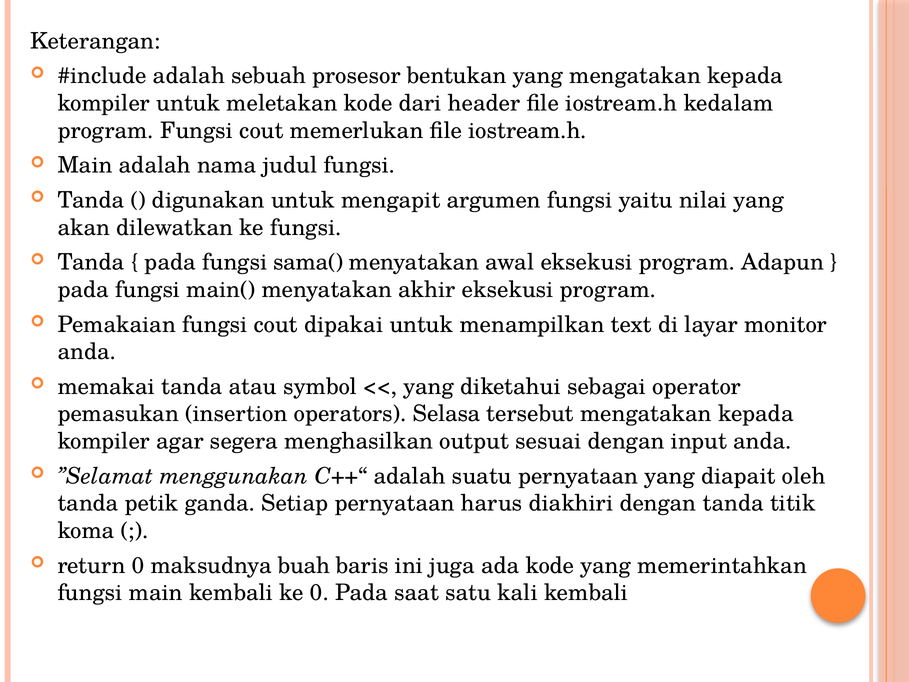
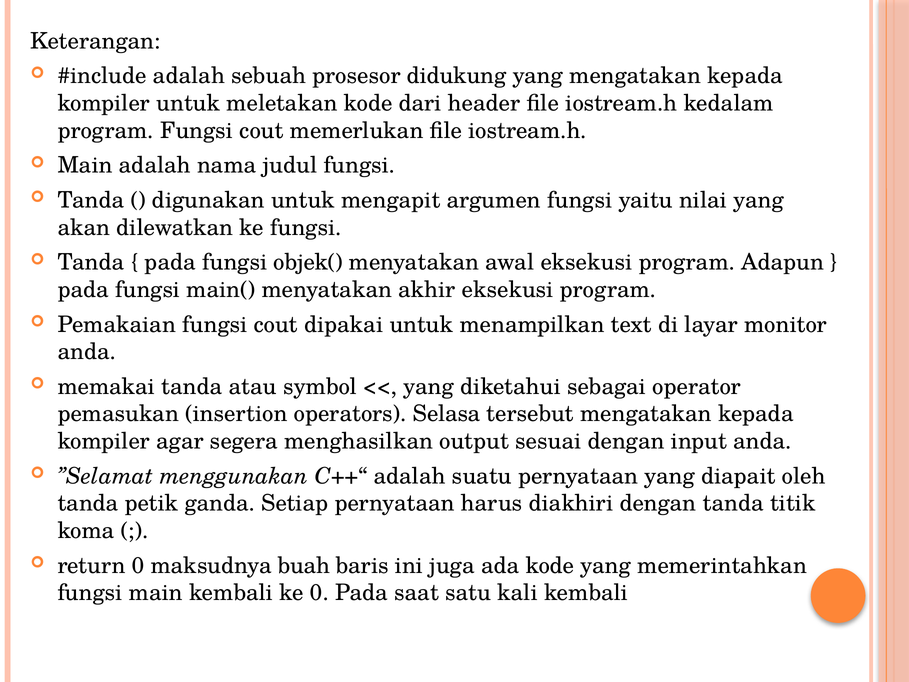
bentukan: bentukan -> didukung
sama(: sama( -> objek(
